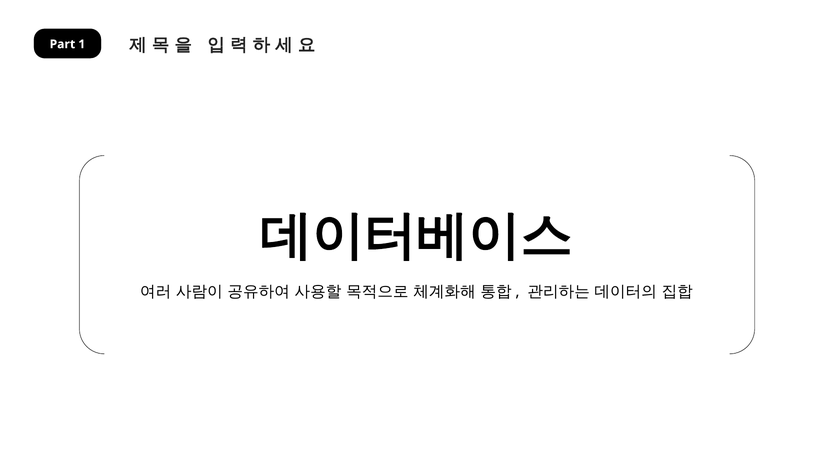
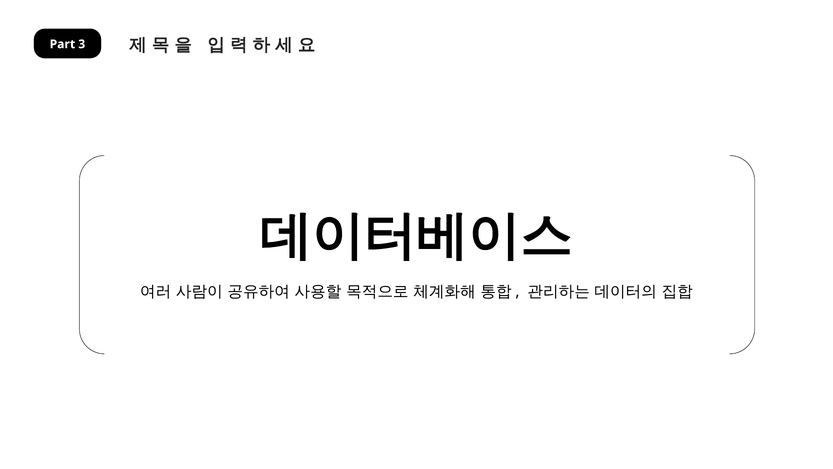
1: 1 -> 3
